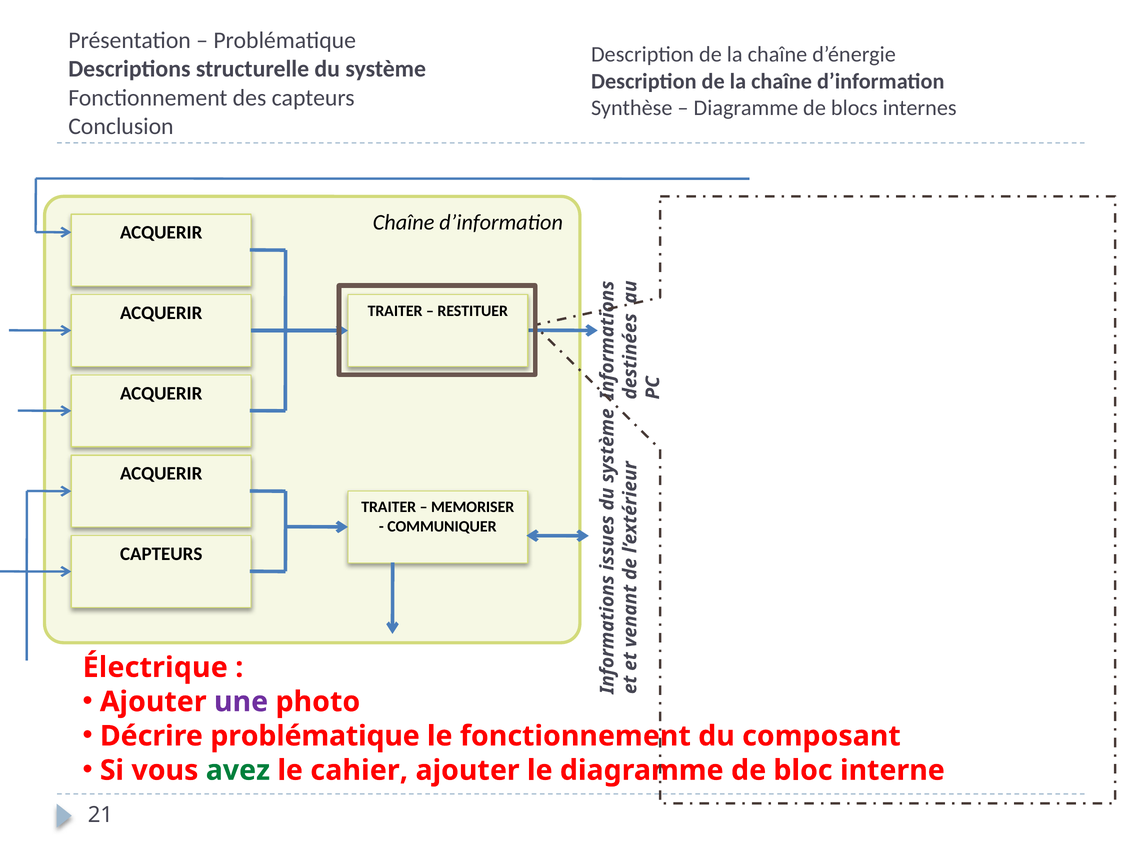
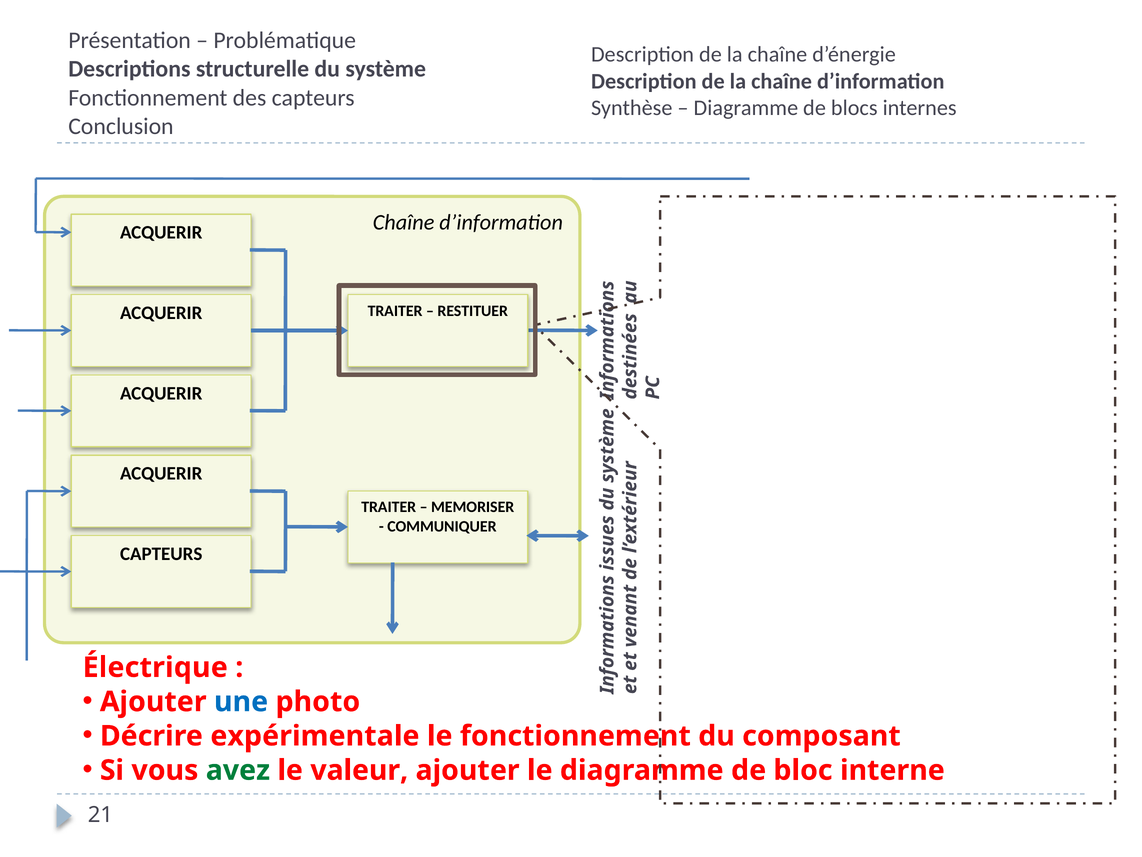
une colour: purple -> blue
Décrire problématique: problématique -> expérimentale
cahier: cahier -> valeur
